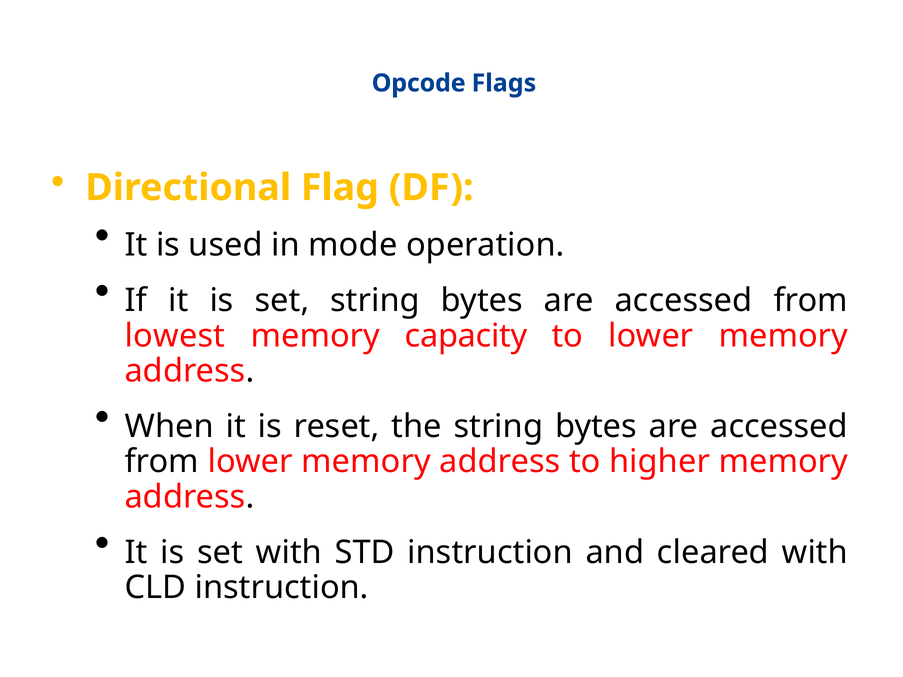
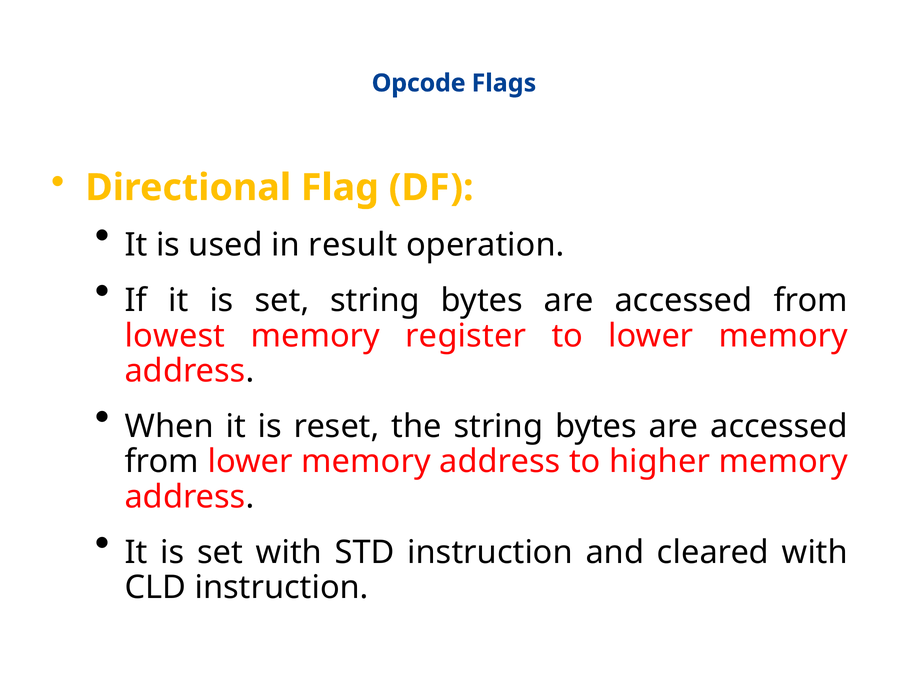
mode: mode -> result
capacity: capacity -> register
